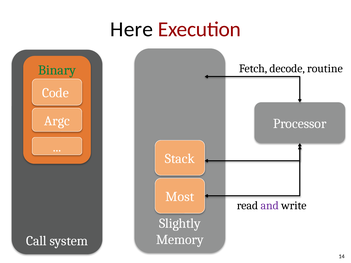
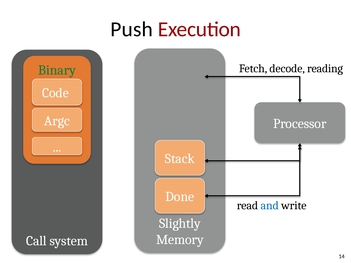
Here: Here -> Push
routine: routine -> reading
Most: Most -> Done
and colour: purple -> blue
